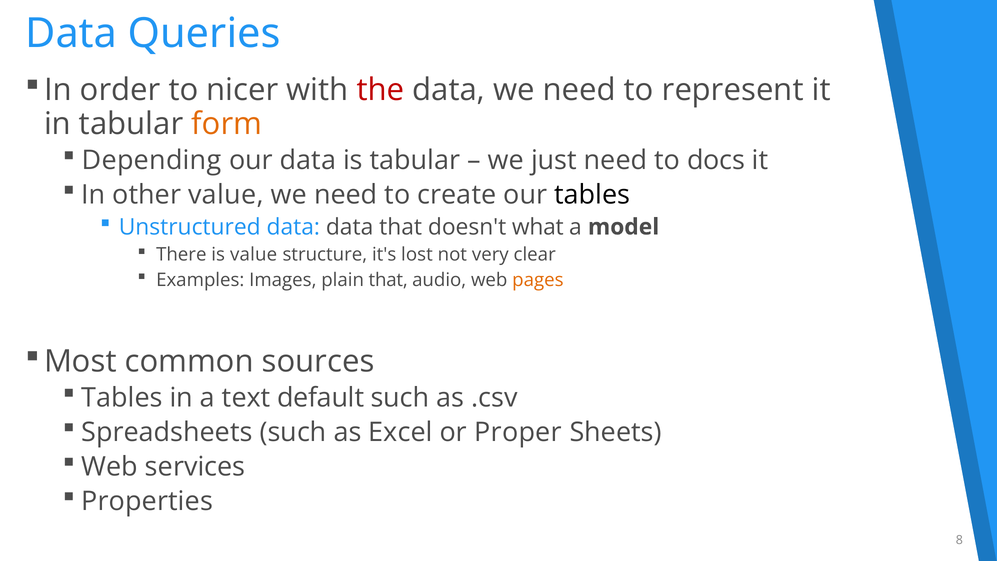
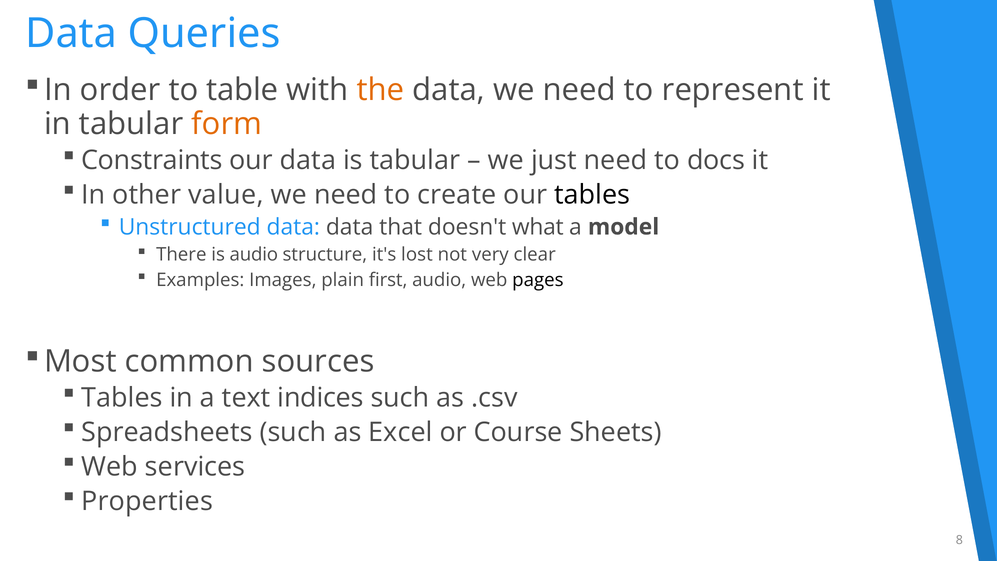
nicer: nicer -> table
the colour: red -> orange
Depending: Depending -> Constraints
is value: value -> audio
plain that: that -> first
pages colour: orange -> black
default: default -> indices
Proper: Proper -> Course
